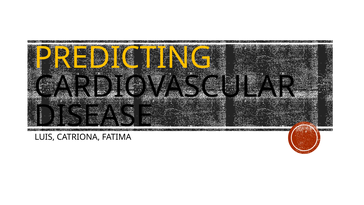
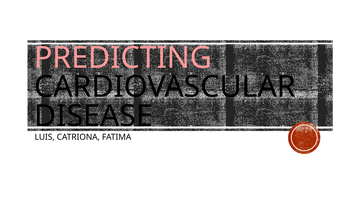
PREDICTING colour: yellow -> pink
